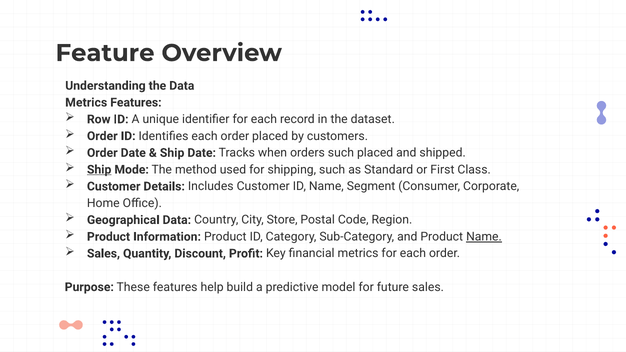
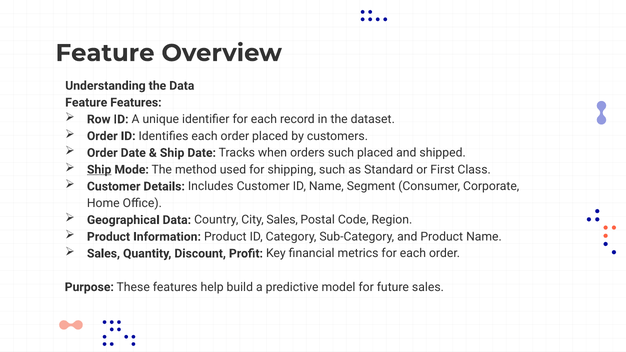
Metrics at (86, 103): Metrics -> Feature
City Store: Store -> Sales
Name at (484, 237) underline: present -> none
